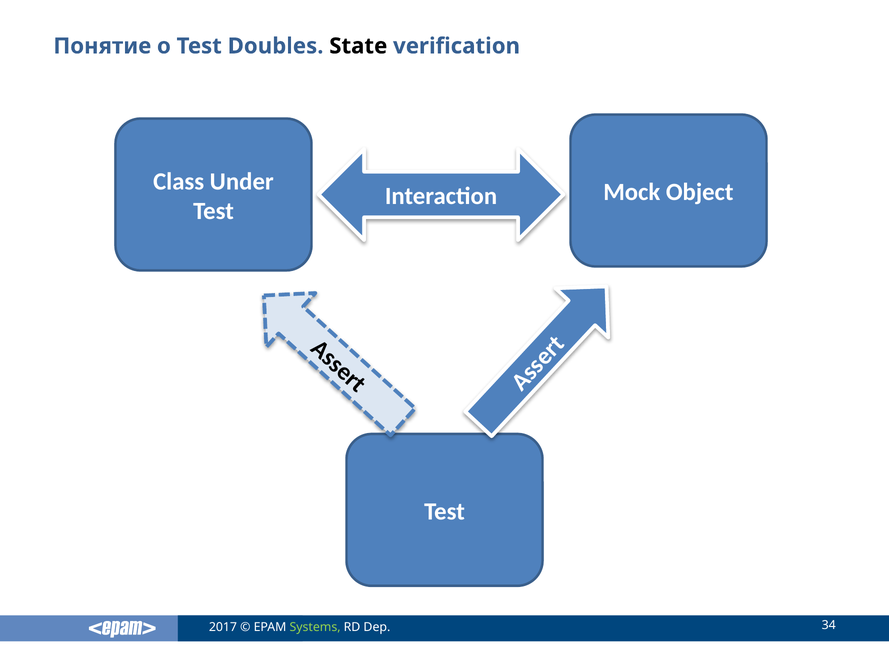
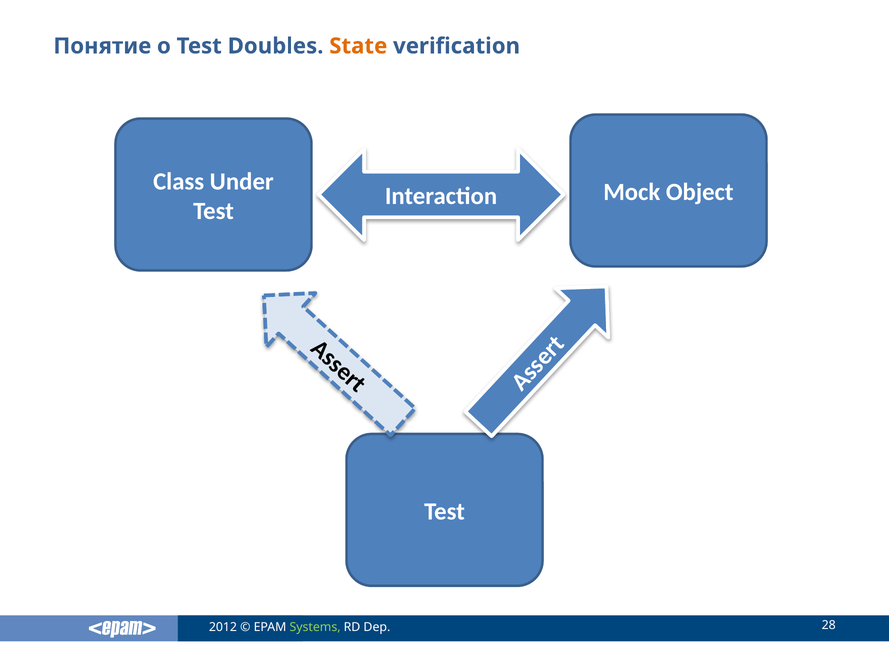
State colour: black -> orange
2017: 2017 -> 2012
34: 34 -> 28
